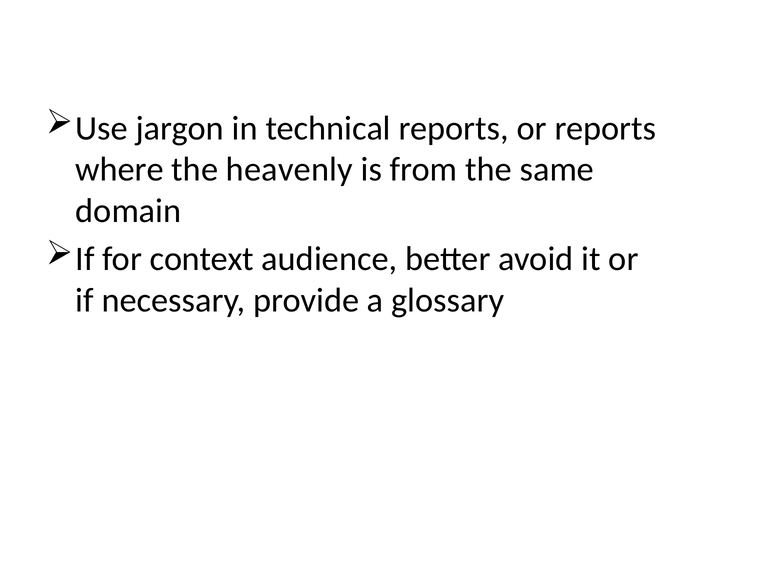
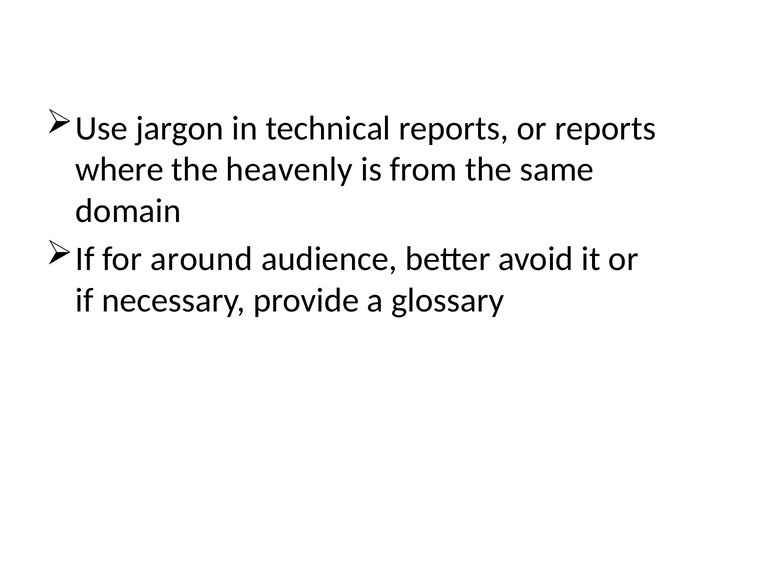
context: context -> around
